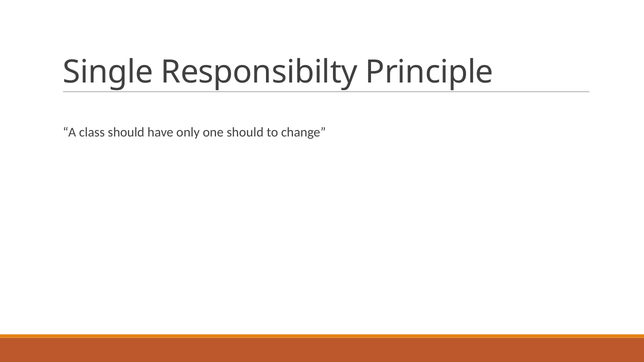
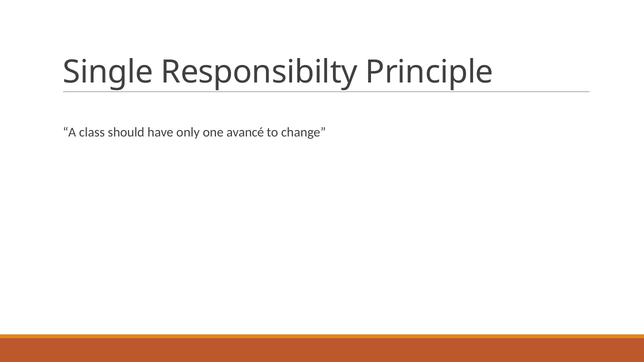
one should: should -> avancé
